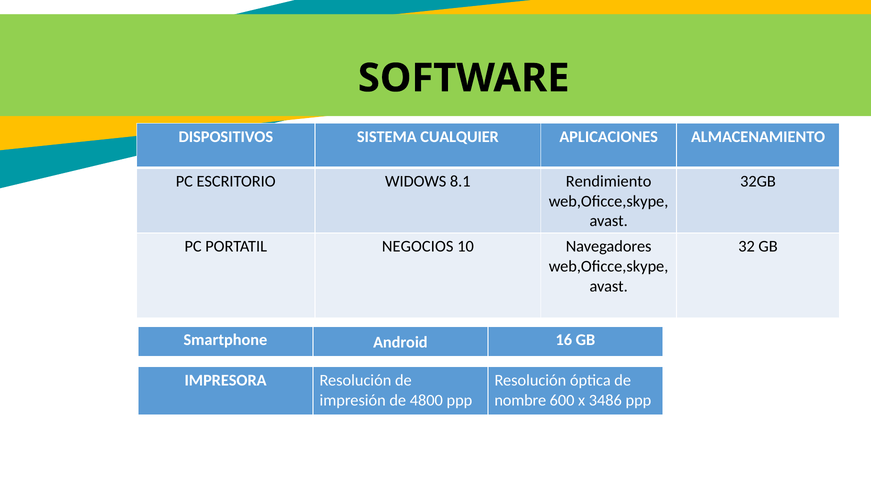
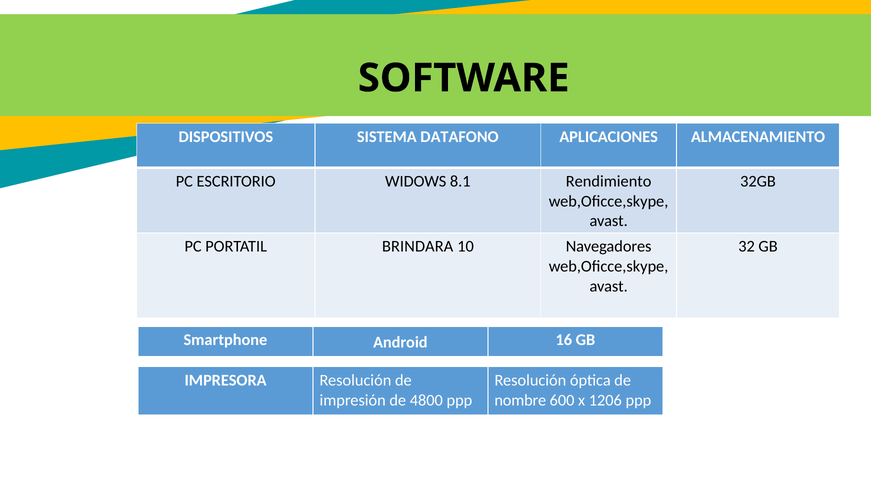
CUALQUIER: CUALQUIER -> DATAFONO
NEGOCIOS: NEGOCIOS -> BRINDARA
3486: 3486 -> 1206
